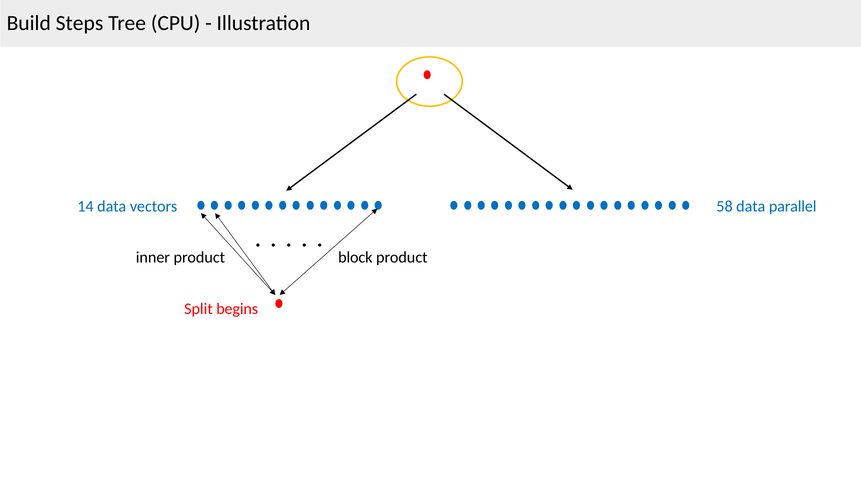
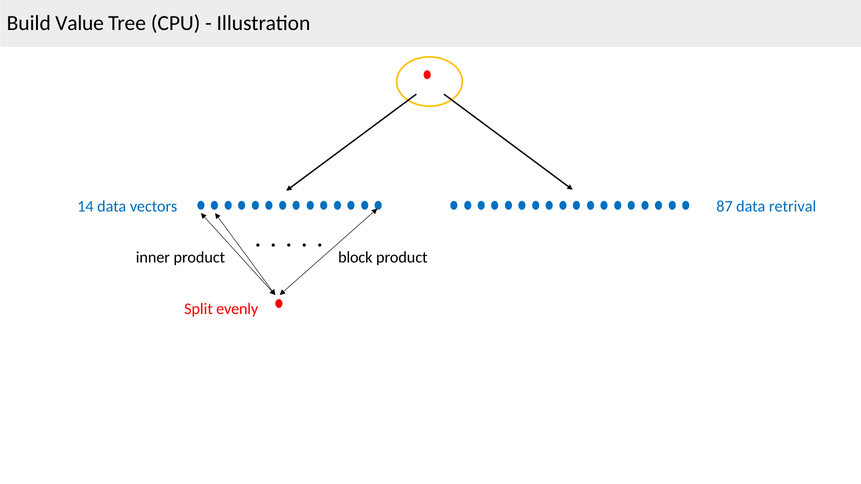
Steps: Steps -> Value
58: 58 -> 87
parallel: parallel -> retrival
begins: begins -> evenly
